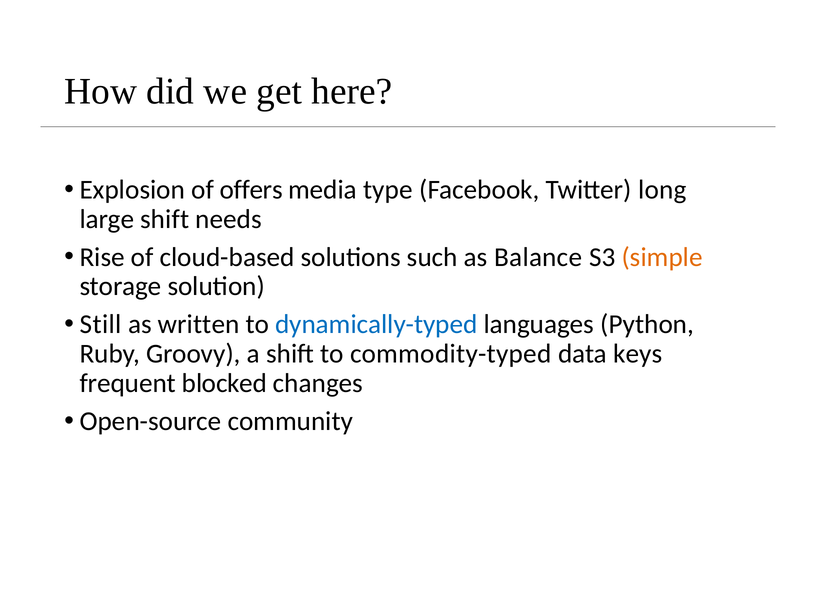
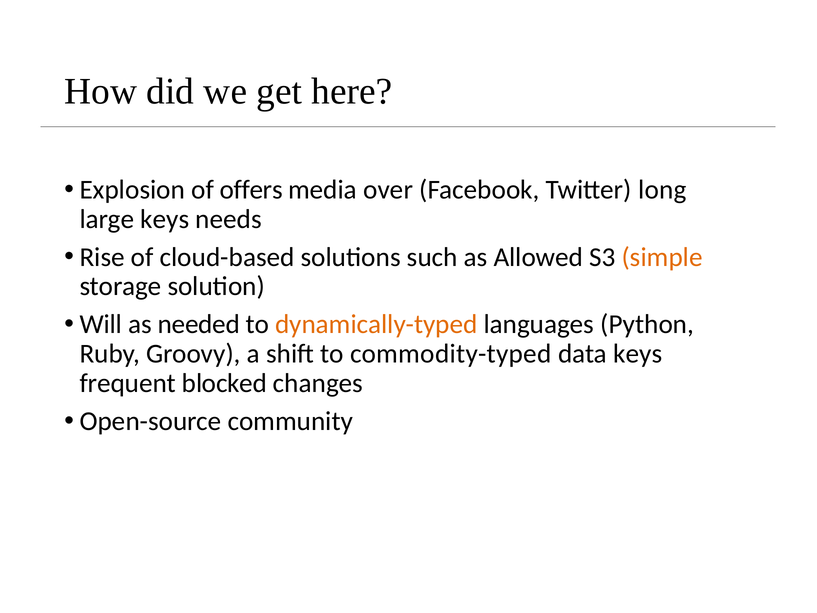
type: type -> over
large shift: shift -> keys
Balance: Balance -> Allowed
Still: Still -> Will
written: written -> needed
dynamically-typed colour: blue -> orange
